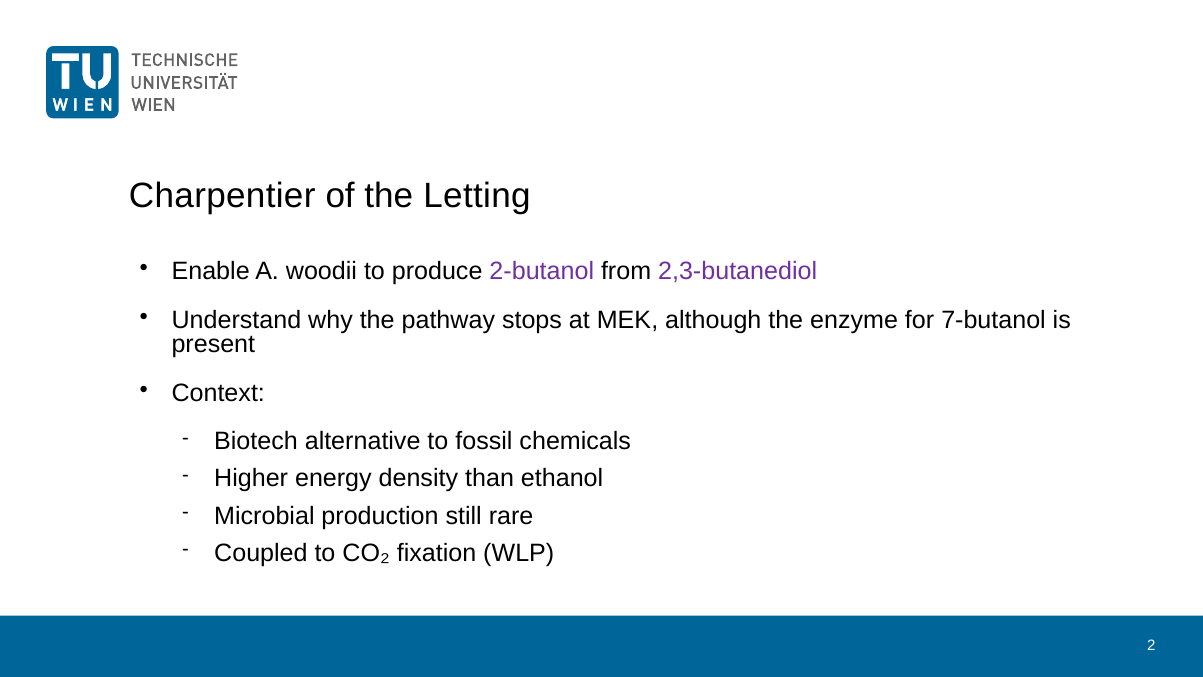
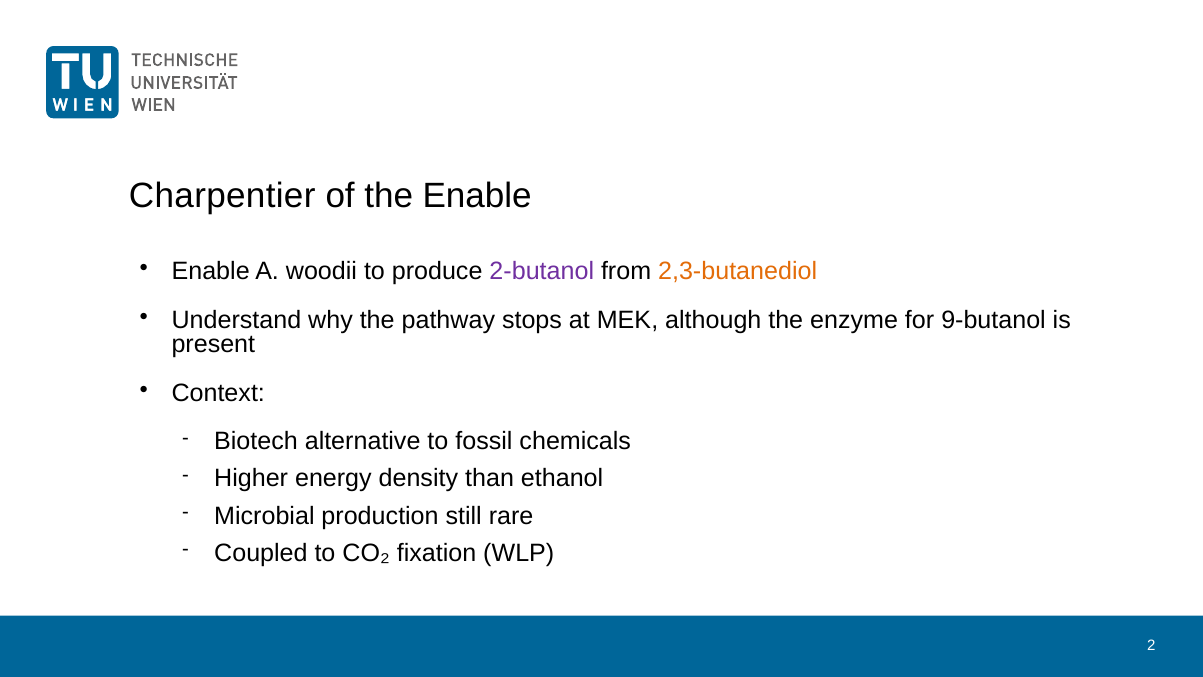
the Letting: Letting -> Enable
2,3-butanediol colour: purple -> orange
7-butanol: 7-butanol -> 9-butanol
